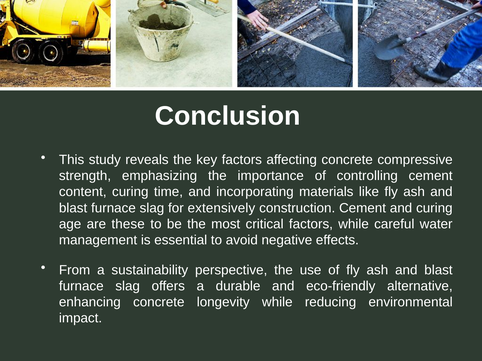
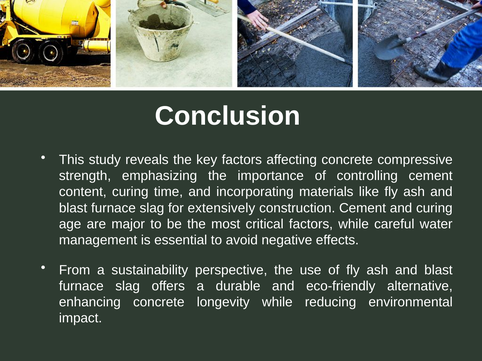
these: these -> major
